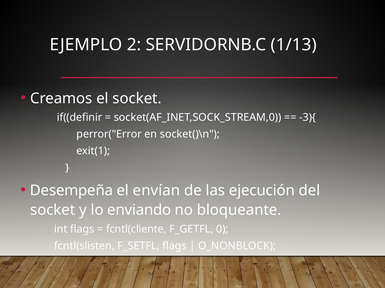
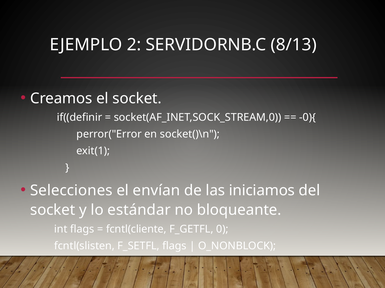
1/13: 1/13 -> 8/13
-3){: -3){ -> -0){
Desempeña: Desempeña -> Selecciones
ejecución: ejecución -> iniciamos
enviando: enviando -> estándar
